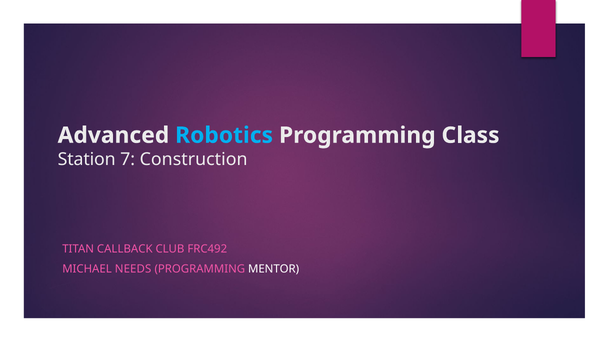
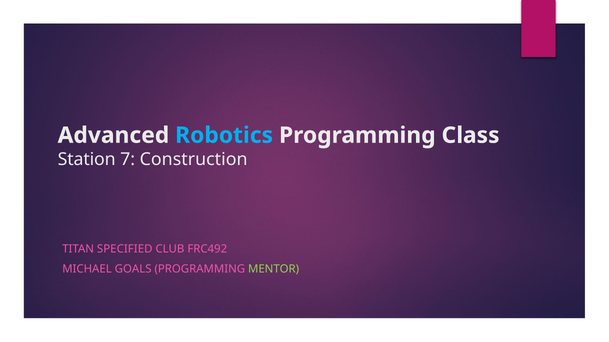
CALLBACK: CALLBACK -> SPECIFIED
NEEDS: NEEDS -> GOALS
MENTOR colour: white -> light green
